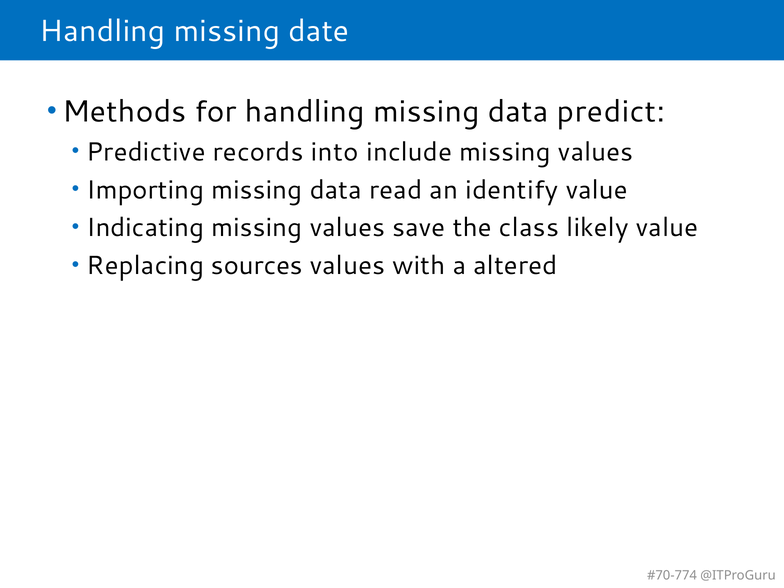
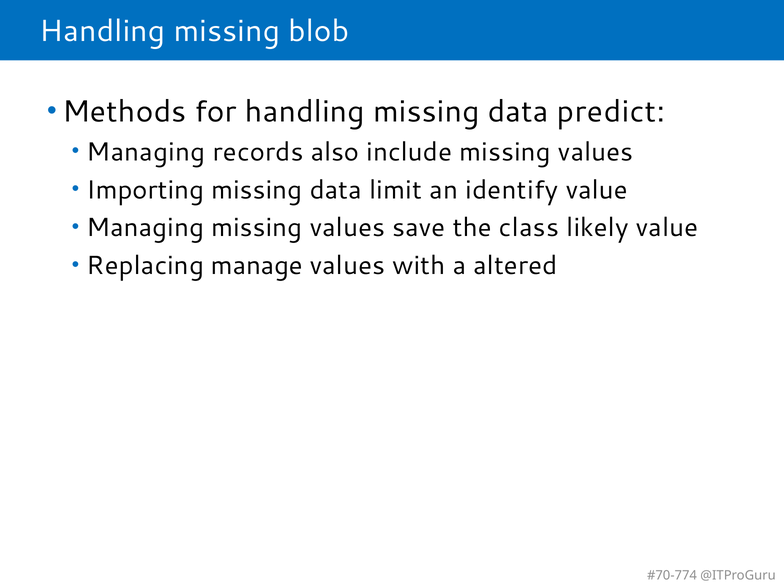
date: date -> blob
Predictive at (146, 152): Predictive -> Managing
into: into -> also
read: read -> limit
Indicating at (145, 228): Indicating -> Managing
sources: sources -> manage
